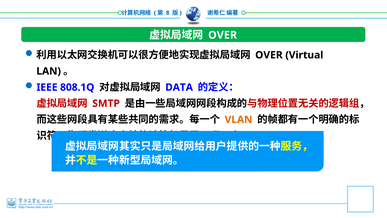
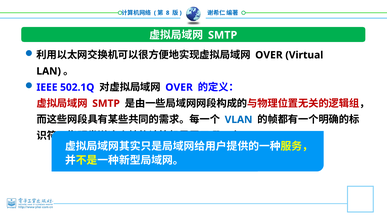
OVER at (223, 35): OVER -> SMTP
808.1Q: 808.1Q -> 502.1Q
DATA at (179, 87): DATA -> OVER
VLAN at (239, 119) colour: orange -> blue
